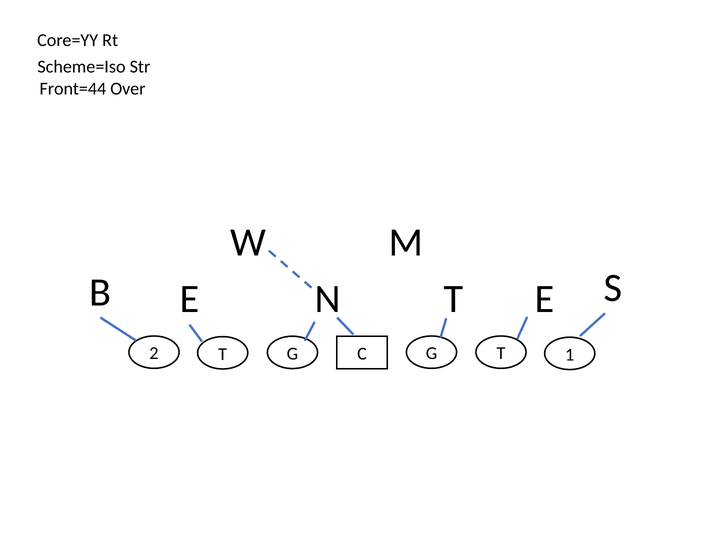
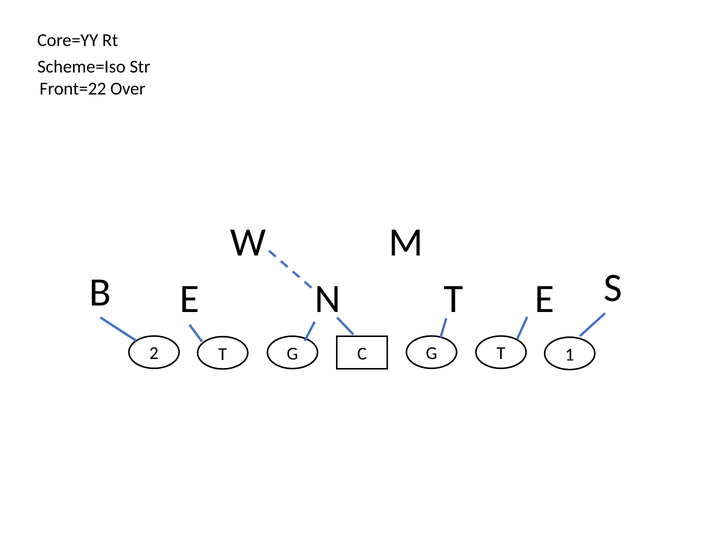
Front=44: Front=44 -> Front=22
